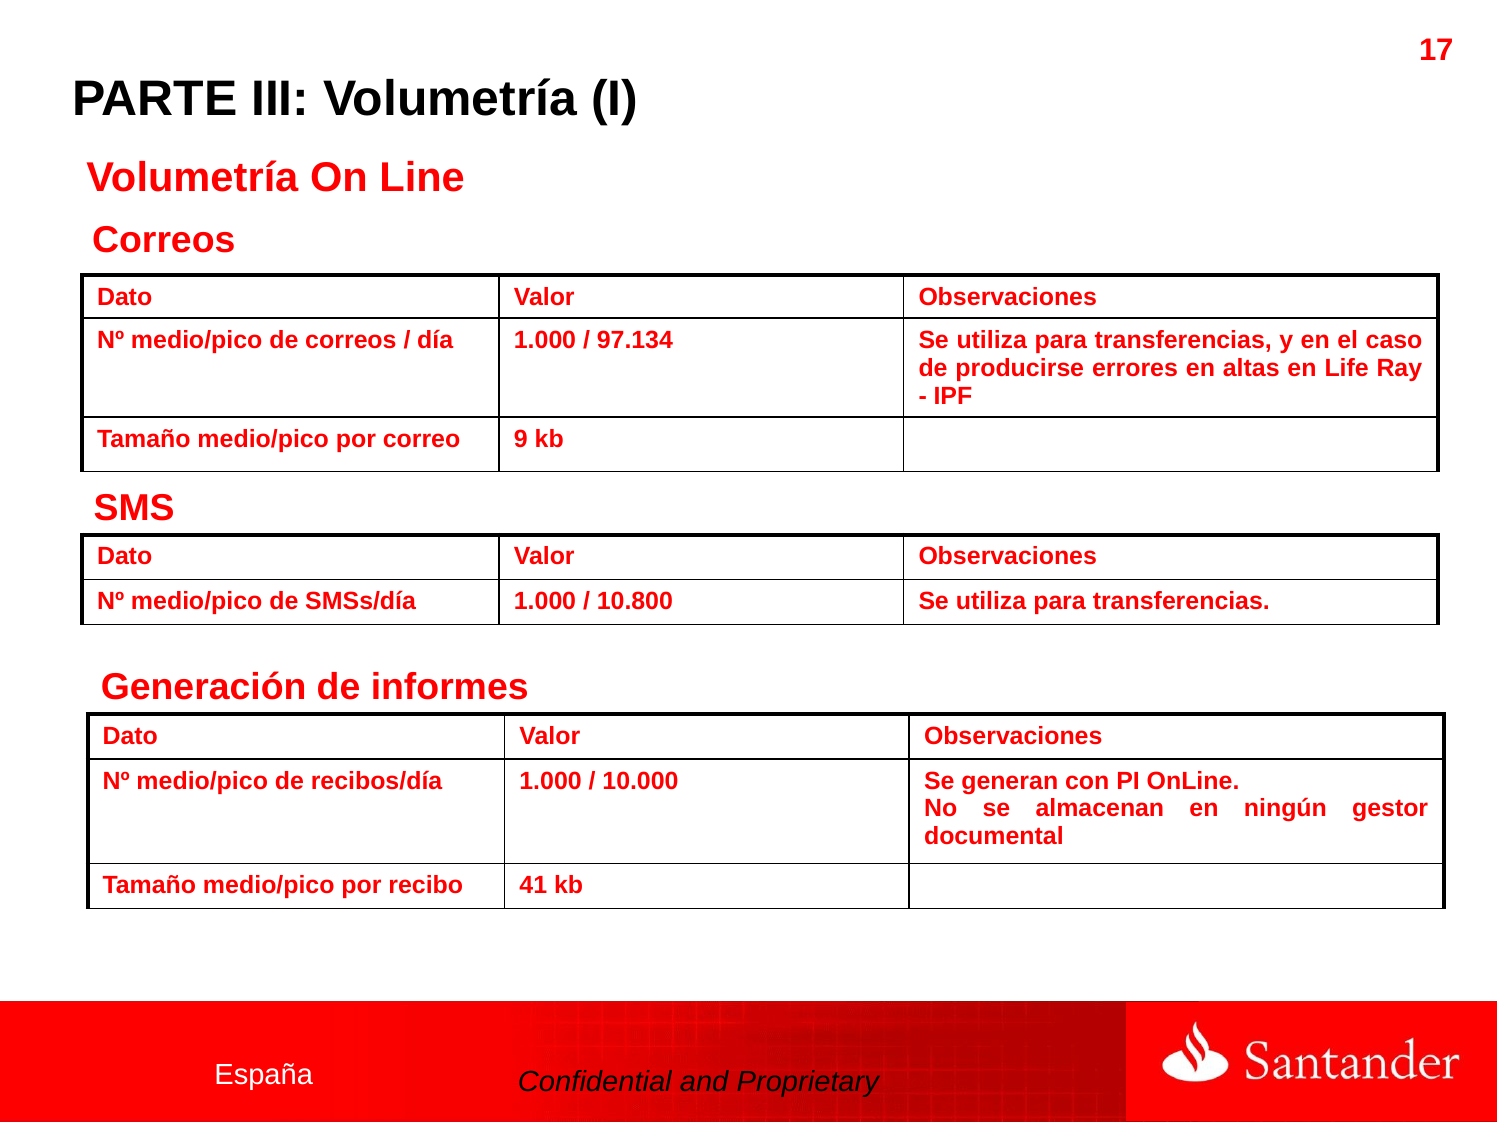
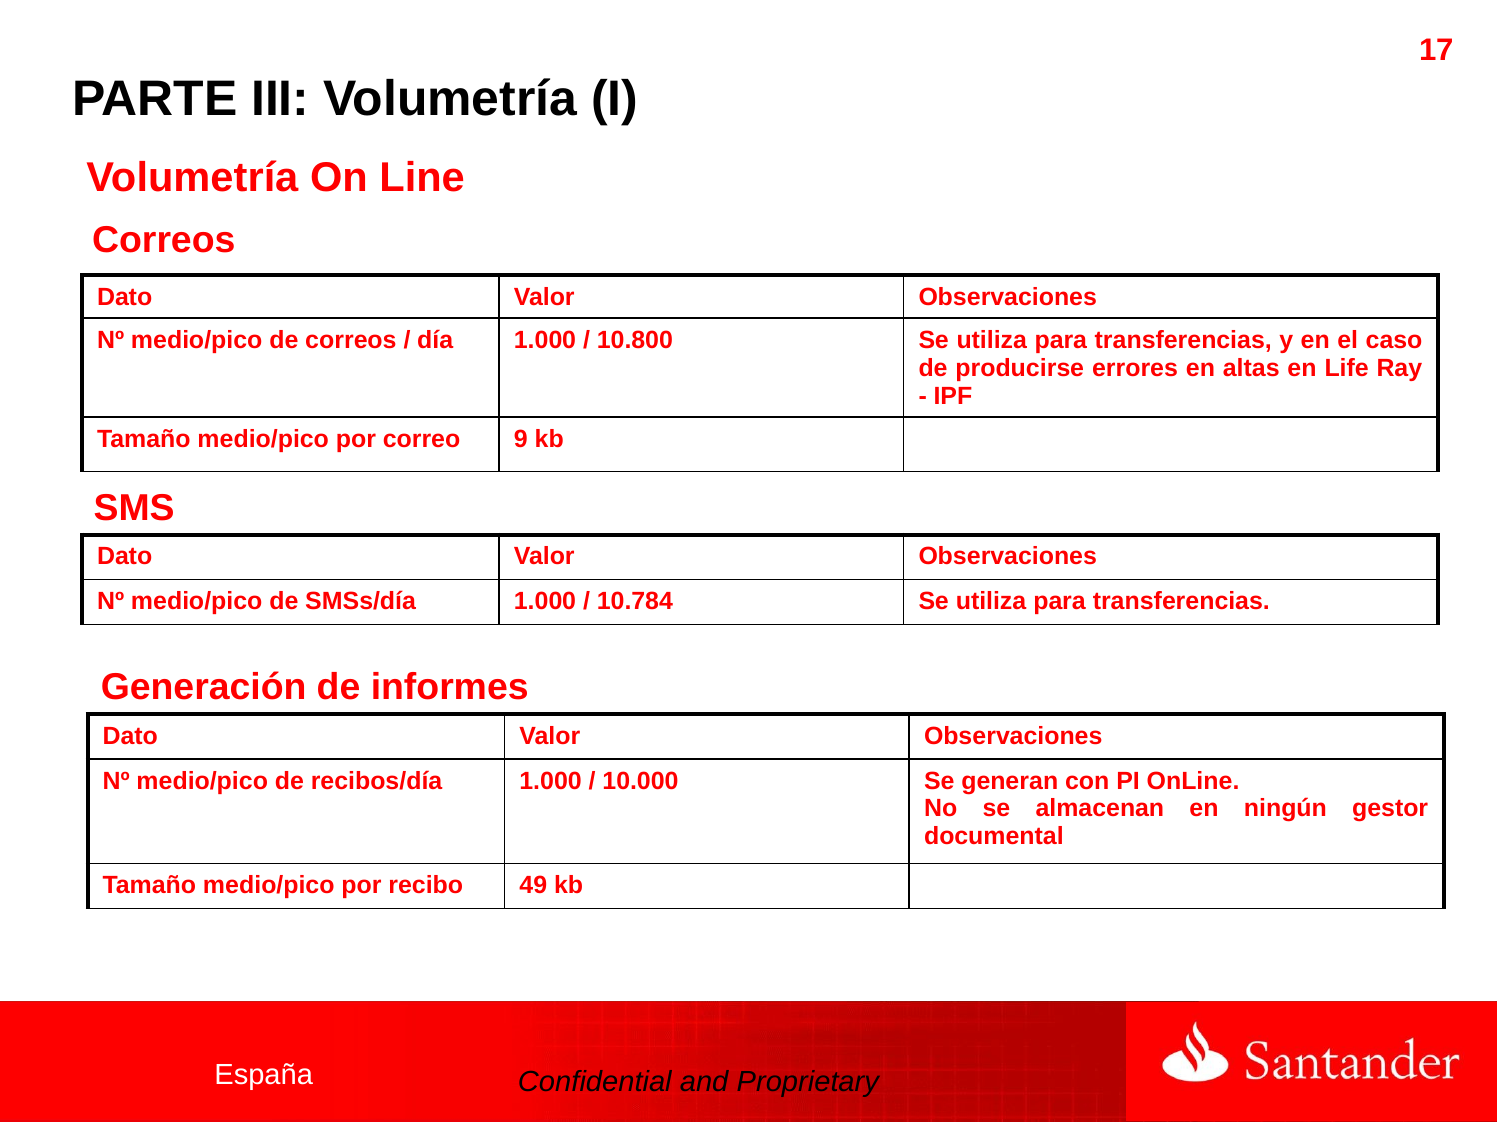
97.134: 97.134 -> 10.800
10.800: 10.800 -> 10.784
41: 41 -> 49
